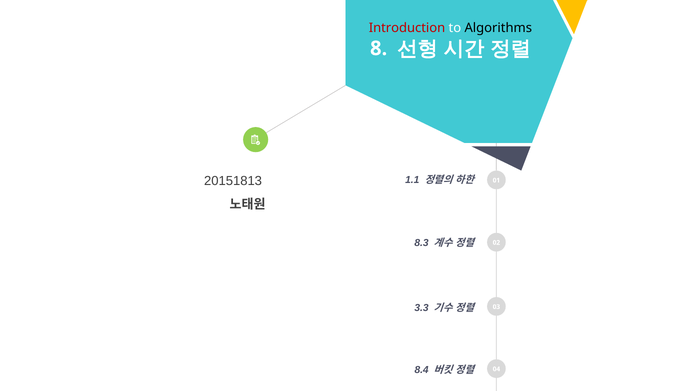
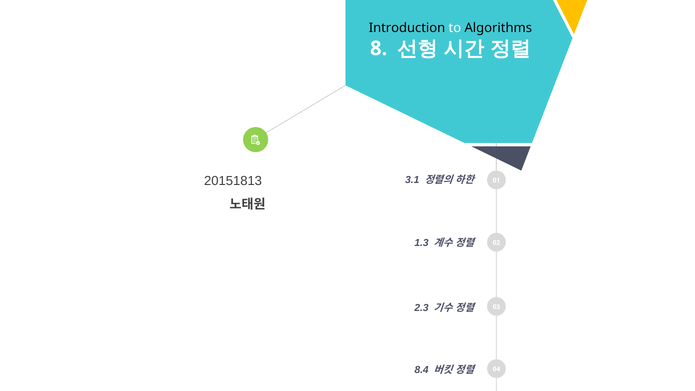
Introduction colour: red -> black
1.1: 1.1 -> 3.1
8.3: 8.3 -> 1.3
3.3: 3.3 -> 2.3
